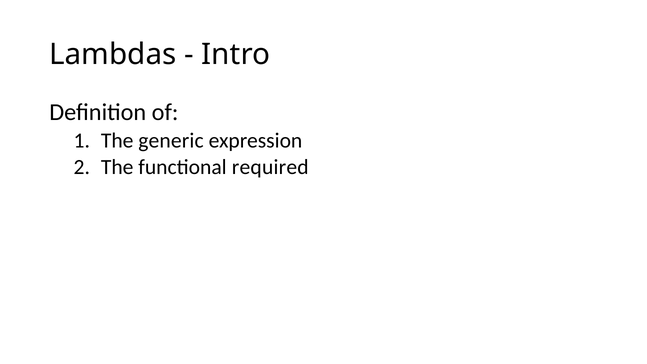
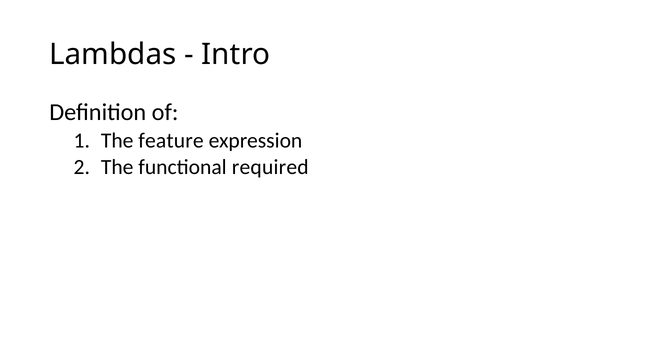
generic: generic -> feature
